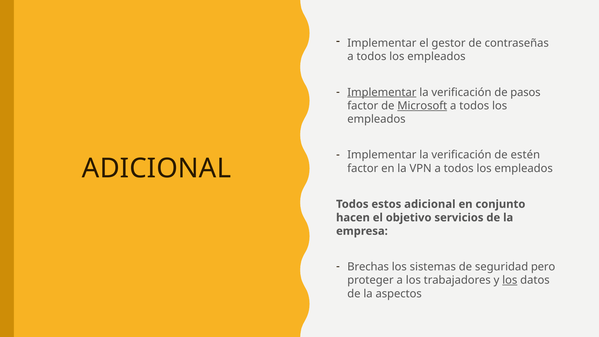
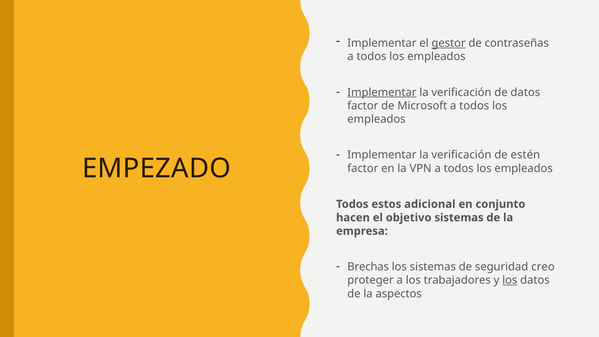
gestor underline: none -> present
de pasos: pasos -> datos
Microsoft underline: present -> none
ADICIONAL at (157, 168): ADICIONAL -> EMPEZADO
objetivo servicios: servicios -> sistemas
pero: pero -> creo
